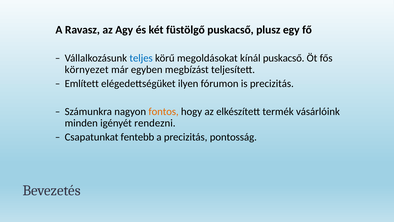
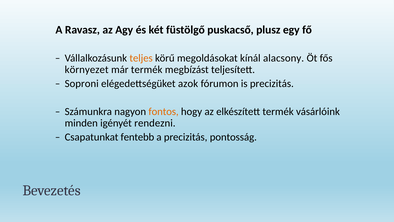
teljes colour: blue -> orange
kínál puskacső: puskacső -> alacsony
már egyben: egyben -> termék
Említett: Említett -> Soproni
ilyen: ilyen -> azok
